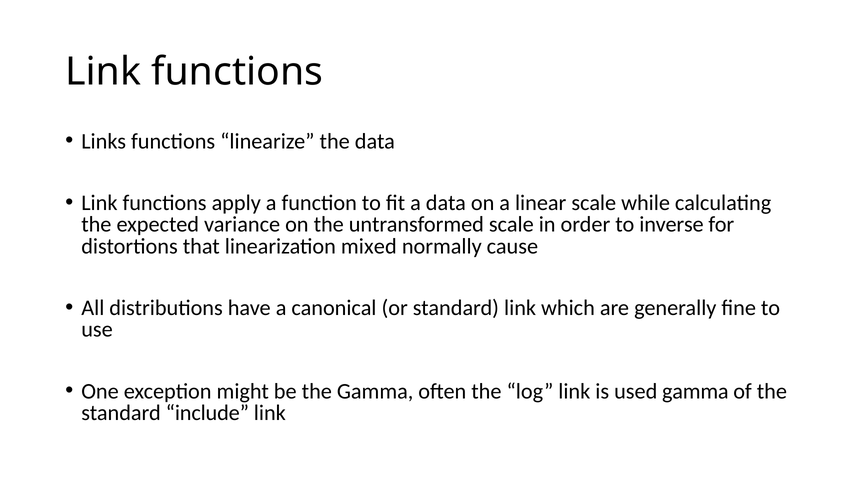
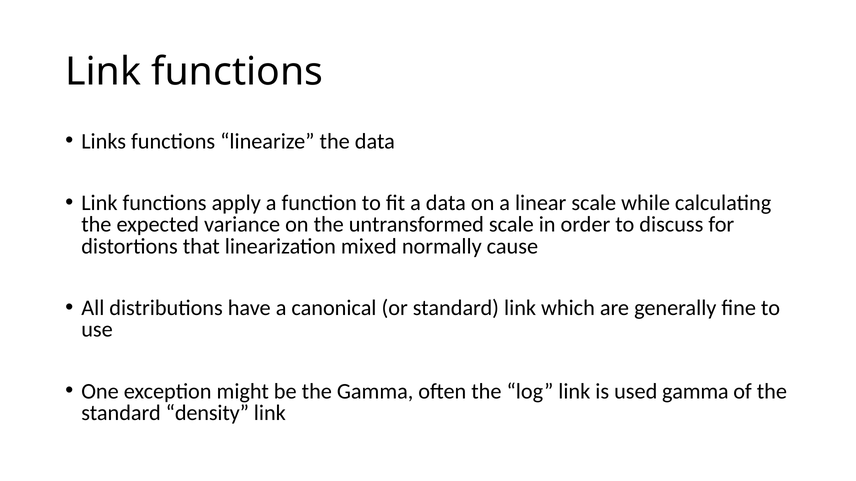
inverse: inverse -> discuss
include: include -> density
